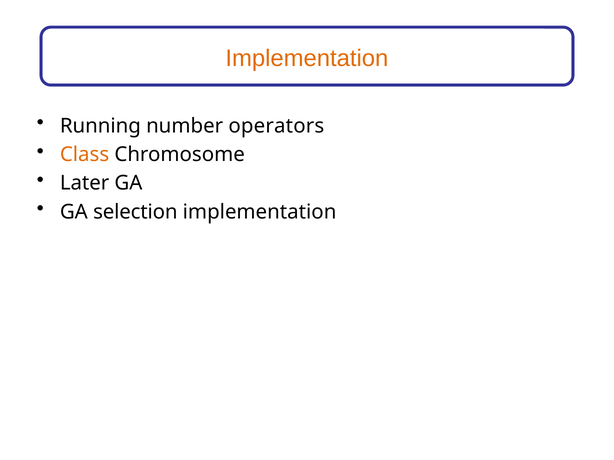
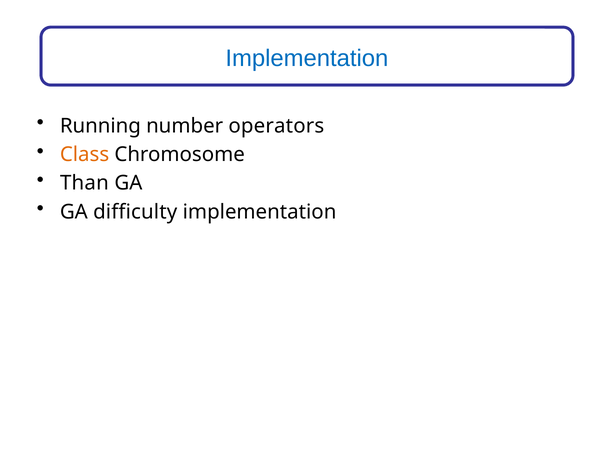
Implementation at (307, 58) colour: orange -> blue
Later: Later -> Than
selection: selection -> difficulty
